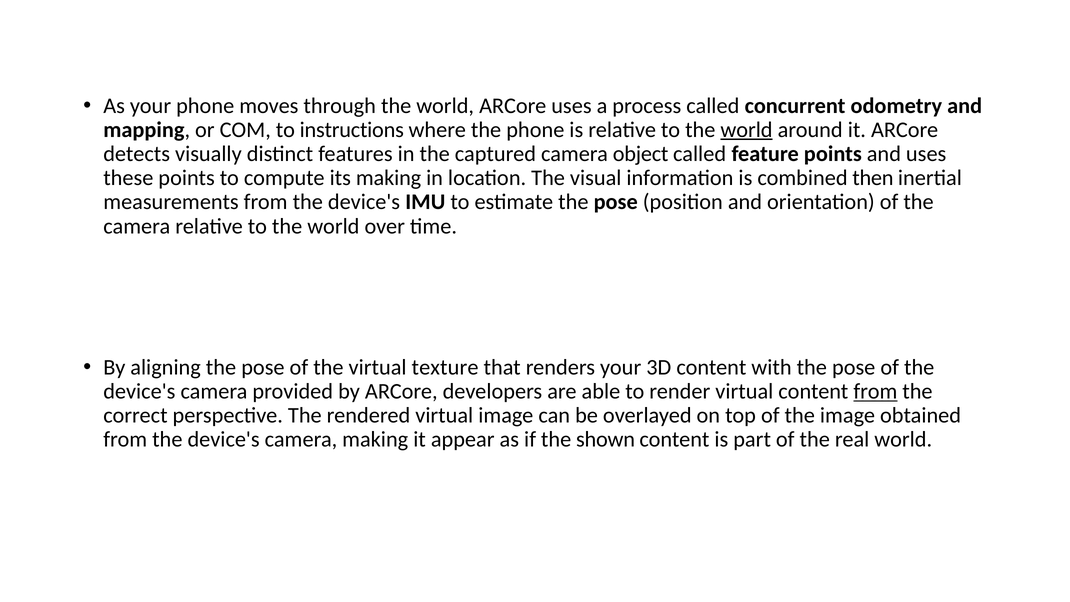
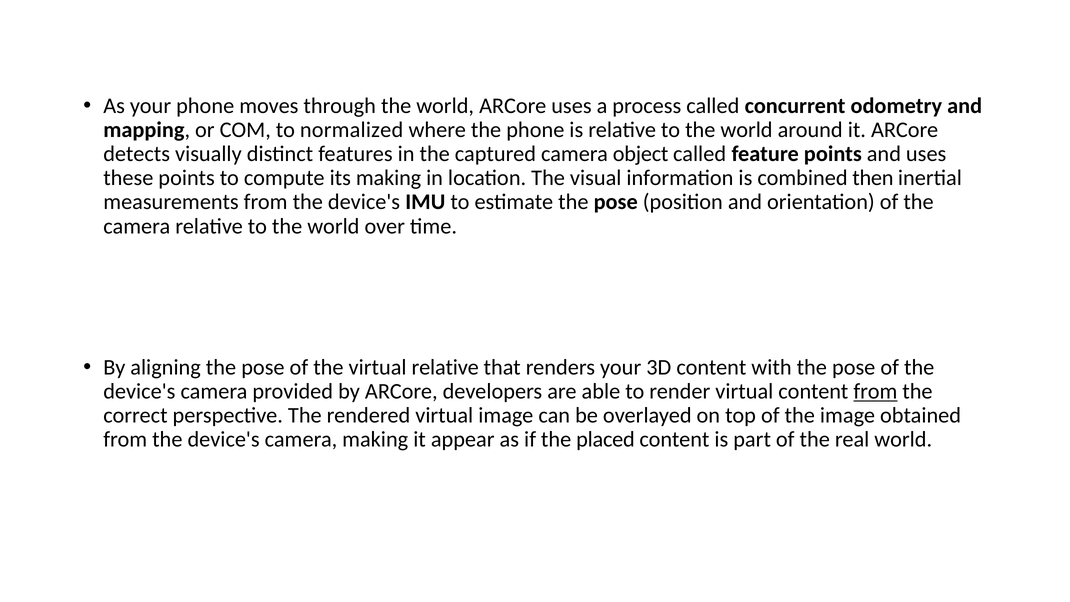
instructions: instructions -> normalized
world at (746, 130) underline: present -> none
virtual texture: texture -> relative
shown: shown -> placed
